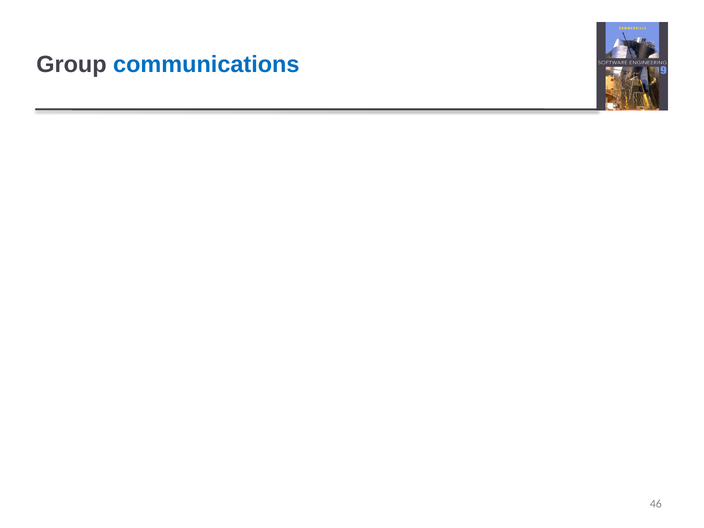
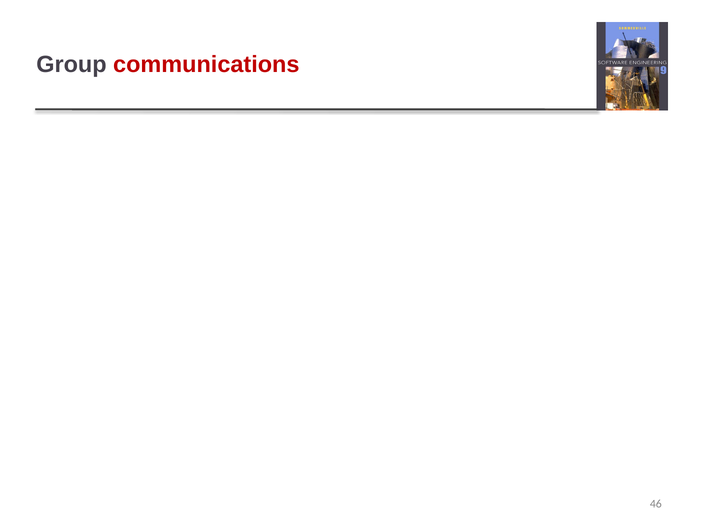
communications at (206, 65) colour: blue -> red
